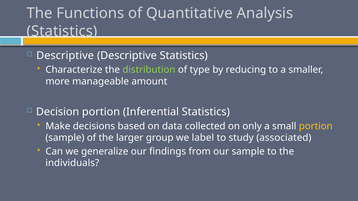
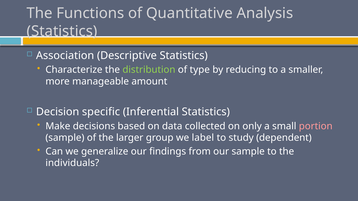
Descriptive at (65, 56): Descriptive -> Association
Decision portion: portion -> specific
portion at (316, 126) colour: yellow -> pink
associated: associated -> dependent
